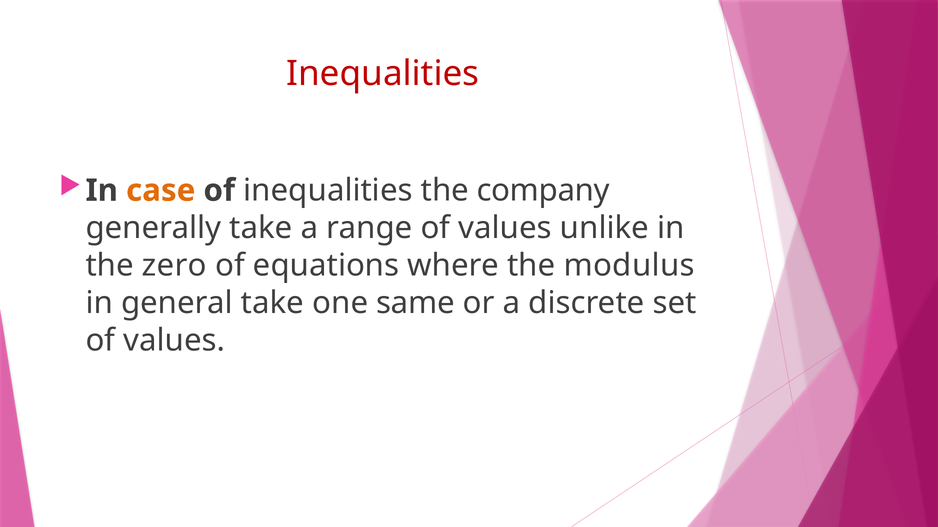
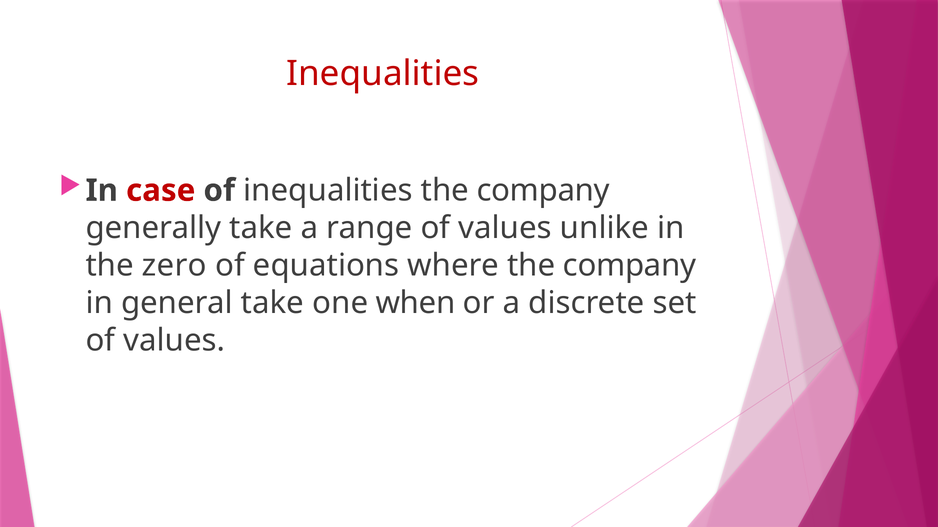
case colour: orange -> red
where the modulus: modulus -> company
same: same -> when
